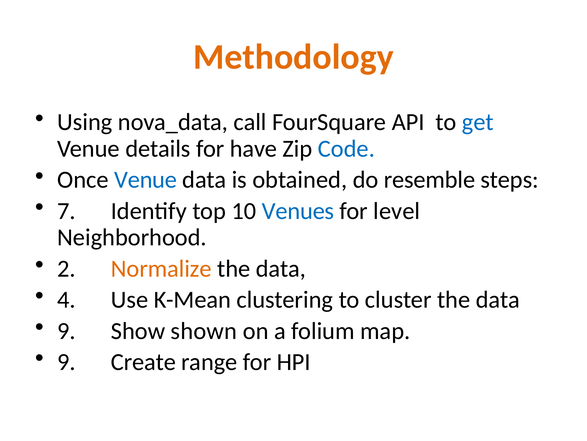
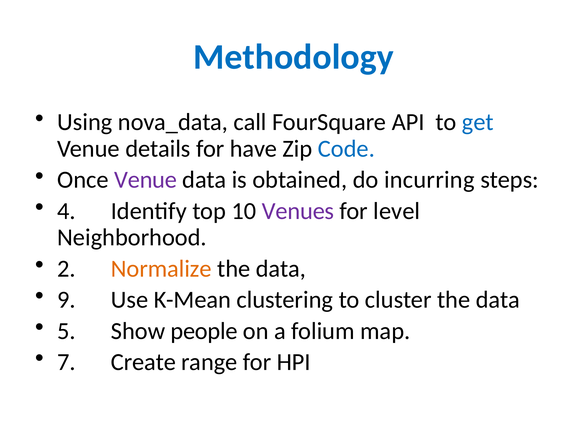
Methodology colour: orange -> blue
Venue at (146, 180) colour: blue -> purple
resemble: resemble -> incurring
7: 7 -> 4
Venues colour: blue -> purple
4: 4 -> 9
9 at (66, 330): 9 -> 5
shown: shown -> people
9 at (66, 362): 9 -> 7
